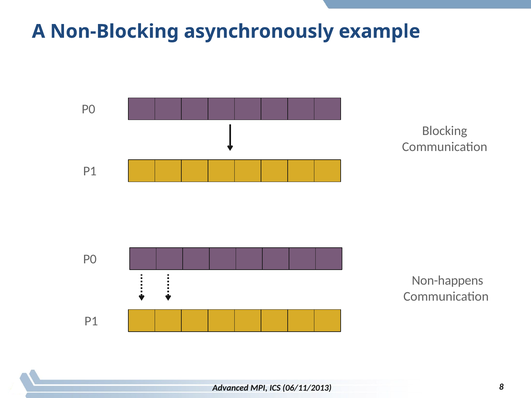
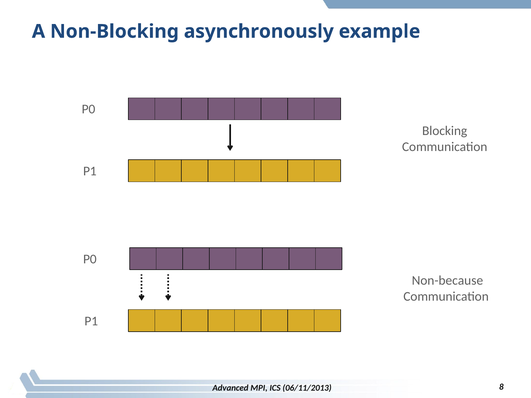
Non-happens: Non-happens -> Non-because
